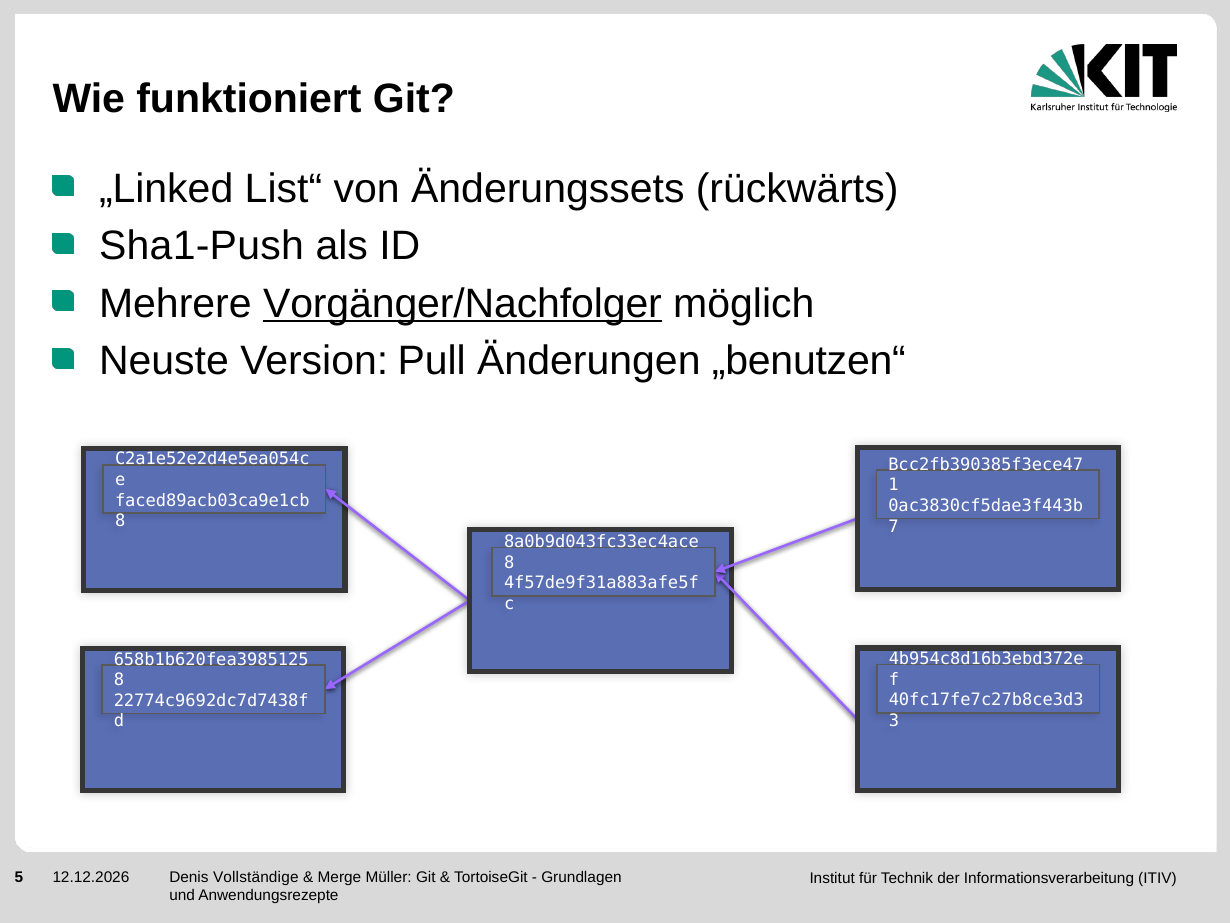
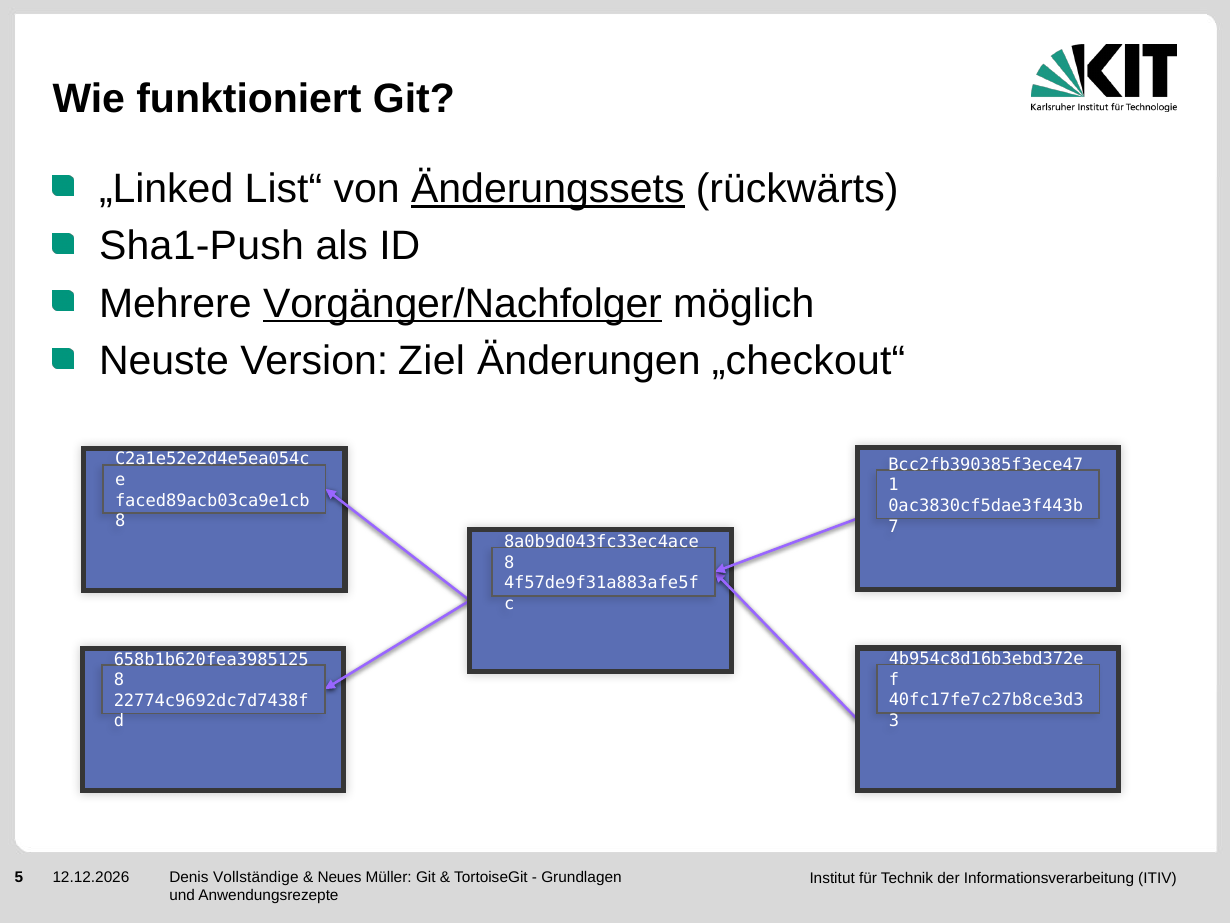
Änderungssets underline: none -> present
Pull: Pull -> Ziel
„benutzen“: „benutzen“ -> „checkout“
Merge: Merge -> Neues
